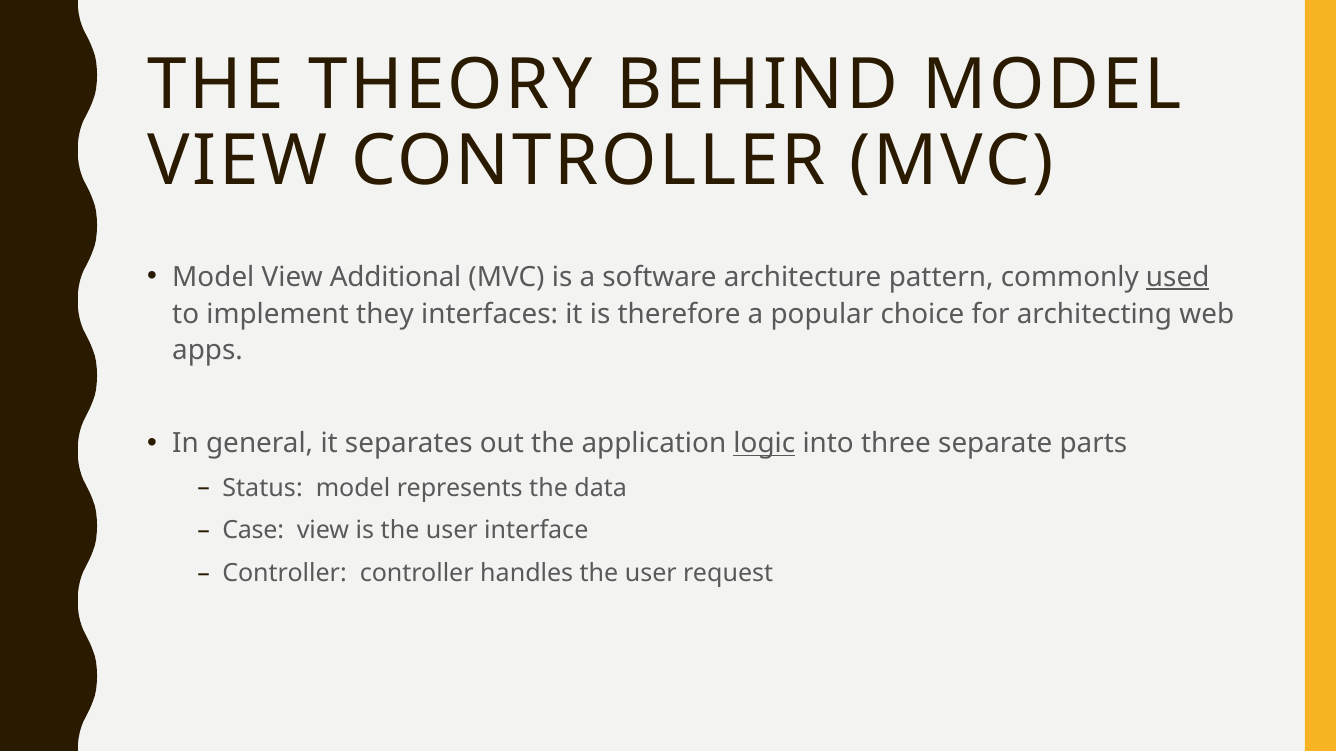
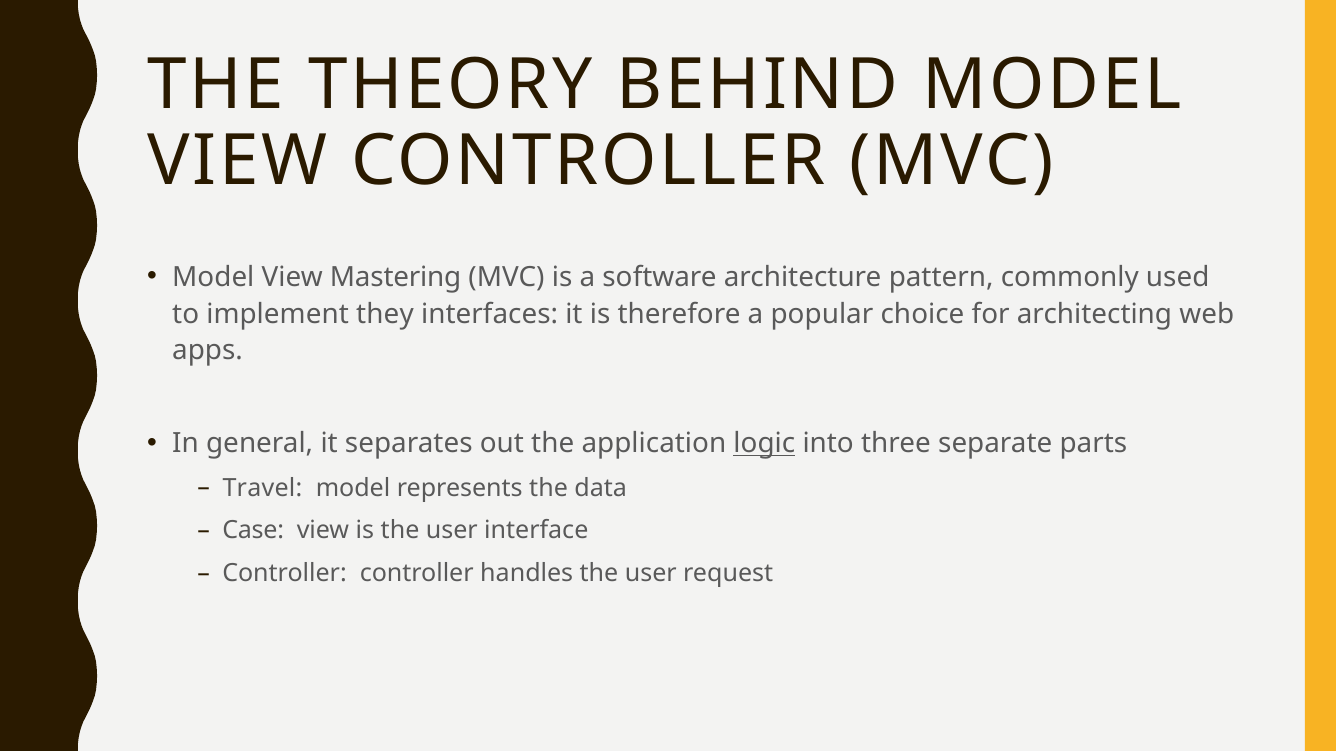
Additional: Additional -> Mastering
used underline: present -> none
Status: Status -> Travel
